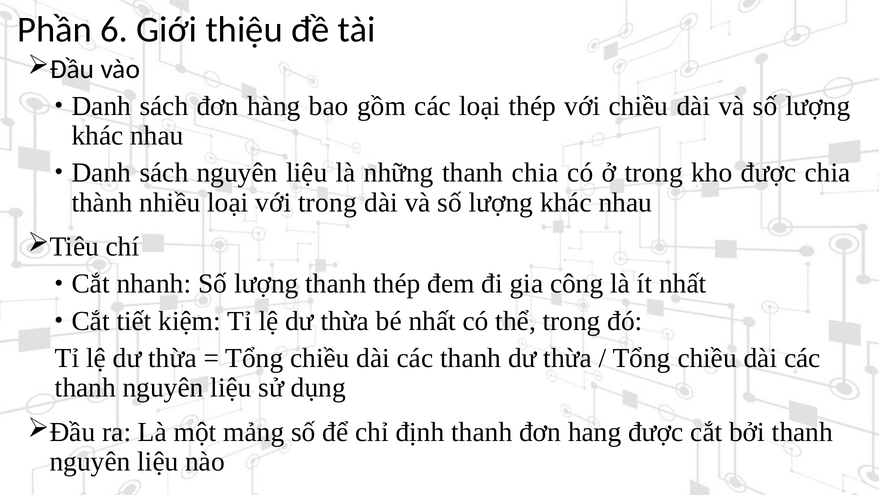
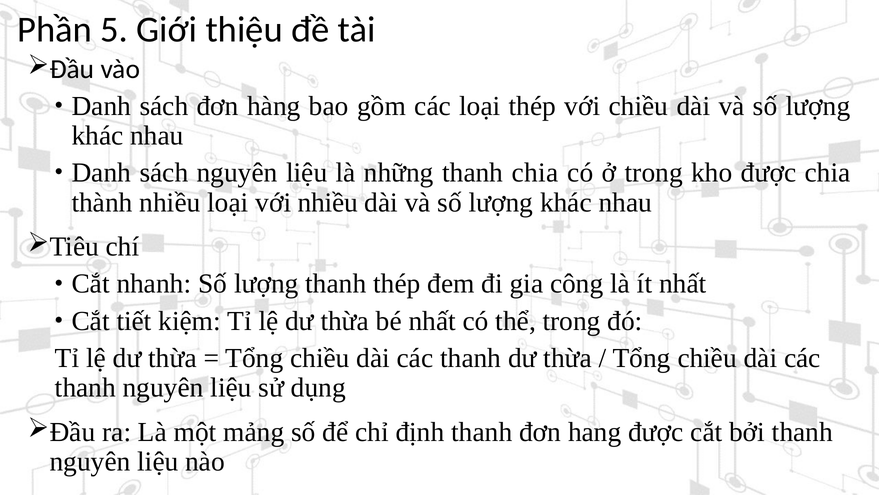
6: 6 -> 5
với trong: trong -> nhiều
